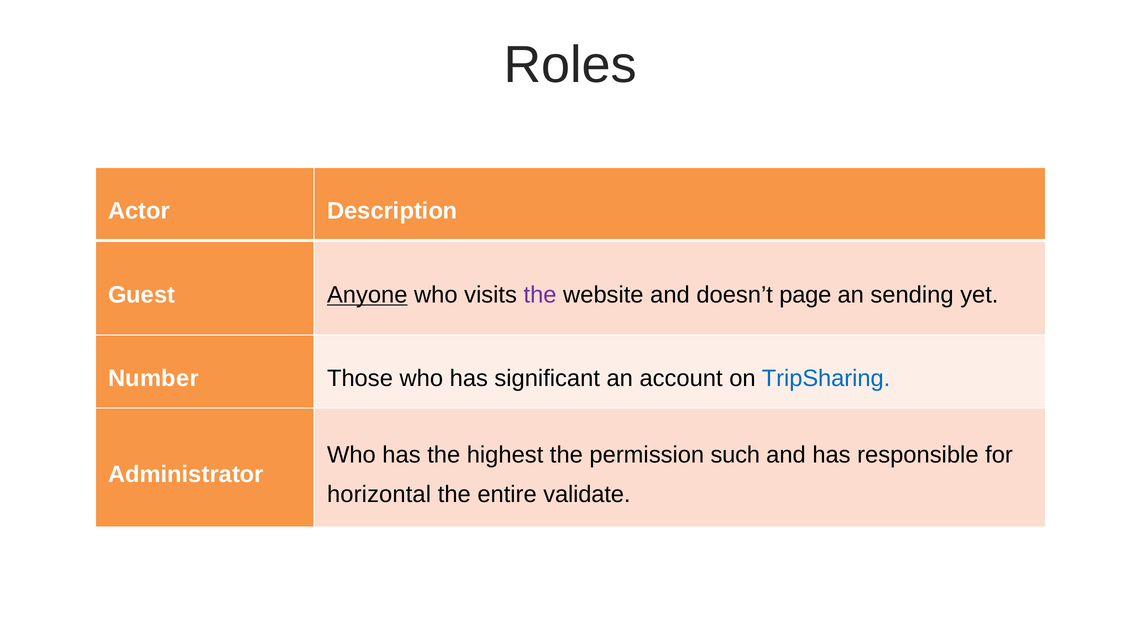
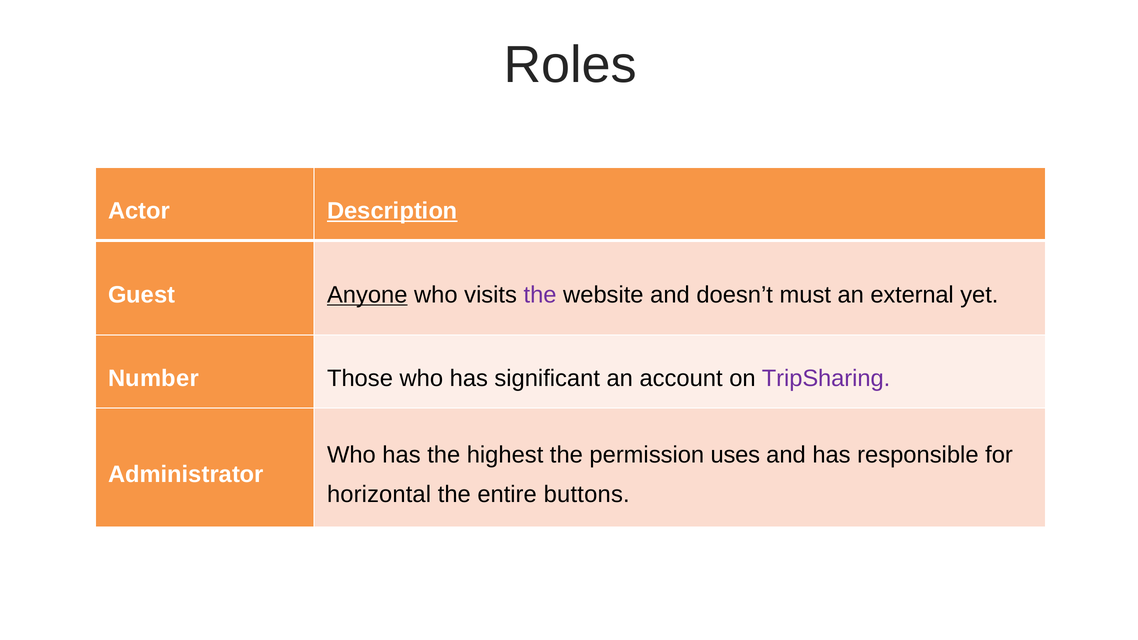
Description underline: none -> present
page: page -> must
sending: sending -> external
TripSharing colour: blue -> purple
such: such -> uses
validate: validate -> buttons
